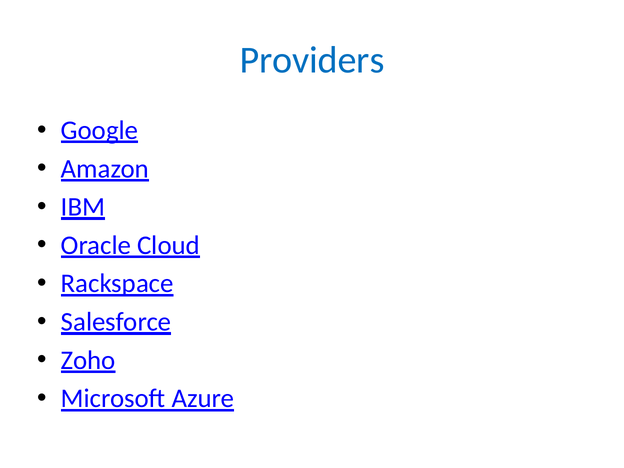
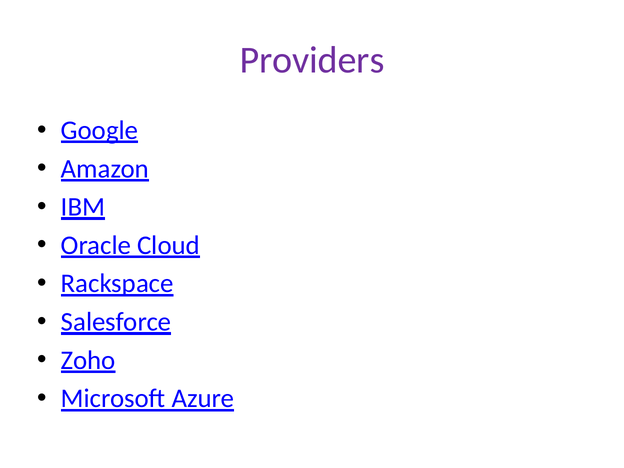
Providers colour: blue -> purple
